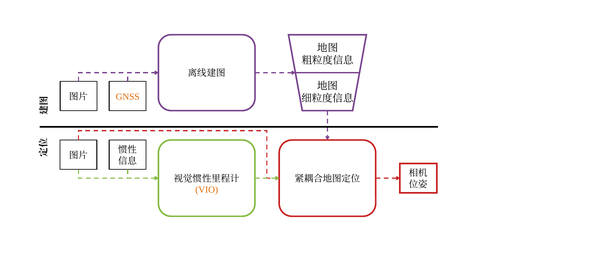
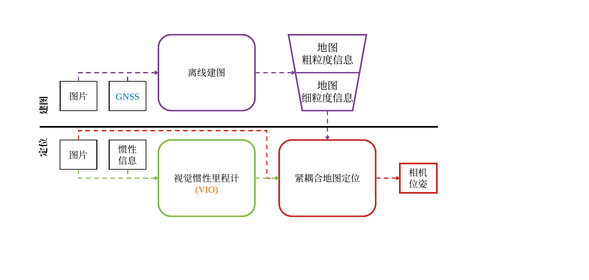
GNSS colour: orange -> blue
